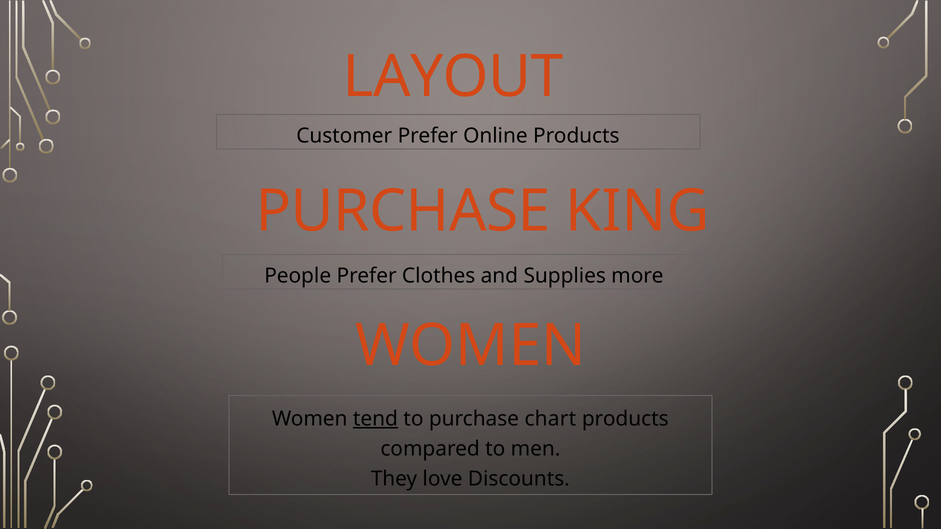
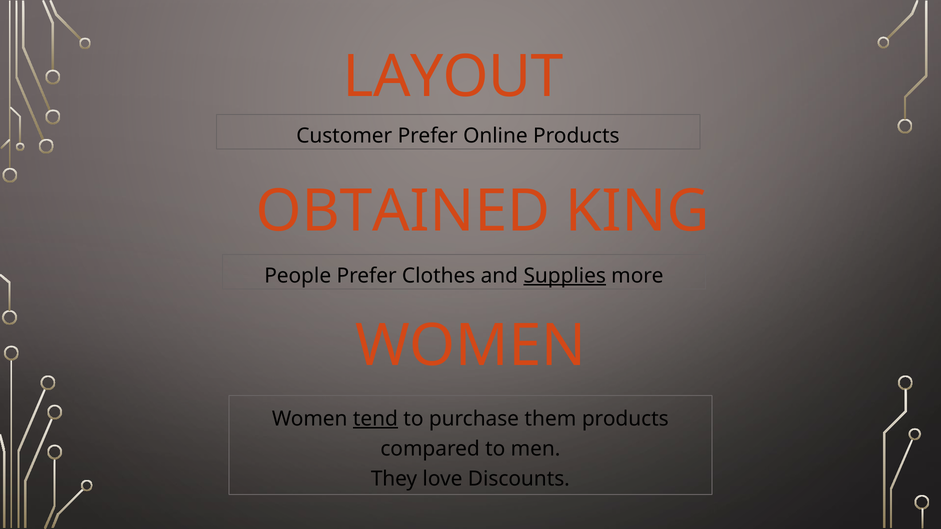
PURCHASE at (403, 211): PURCHASE -> OBTAINED
Supplies underline: none -> present
chart: chart -> them
